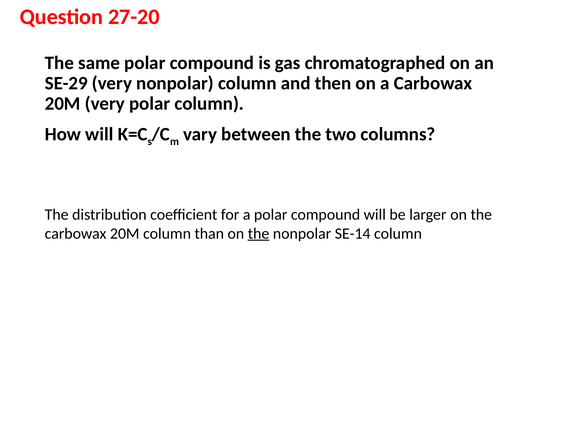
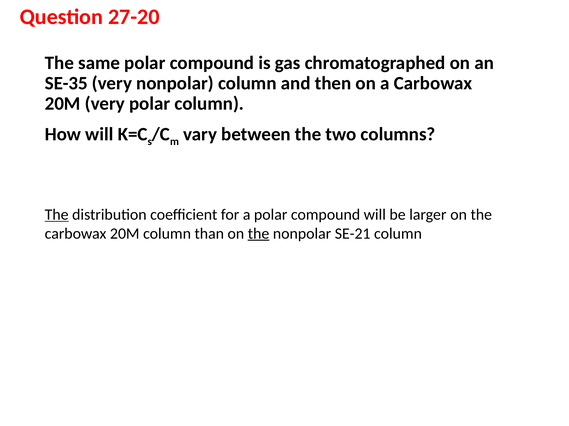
SE-29: SE-29 -> SE-35
The at (57, 215) underline: none -> present
SE-14: SE-14 -> SE-21
